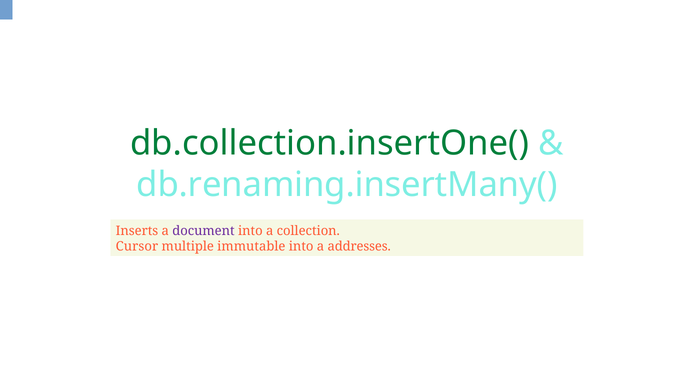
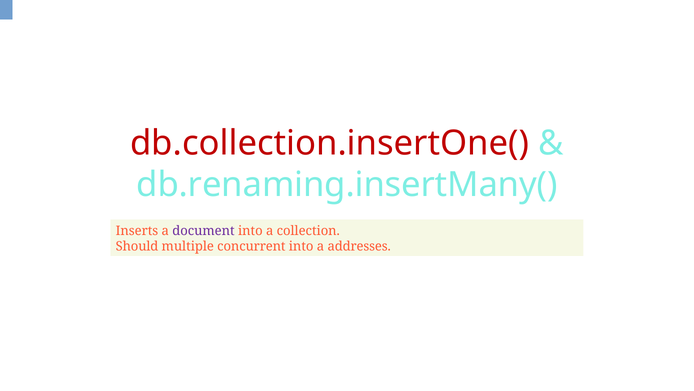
db.collection.insertOne( colour: green -> red
Cursor: Cursor -> Should
immutable: immutable -> concurrent
